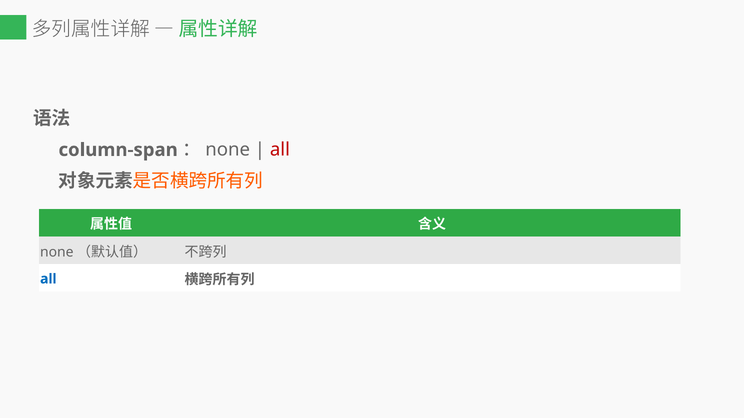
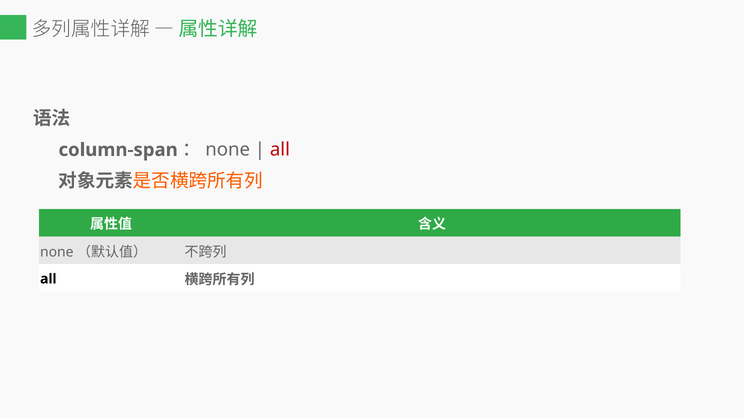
all at (48, 279) colour: blue -> black
